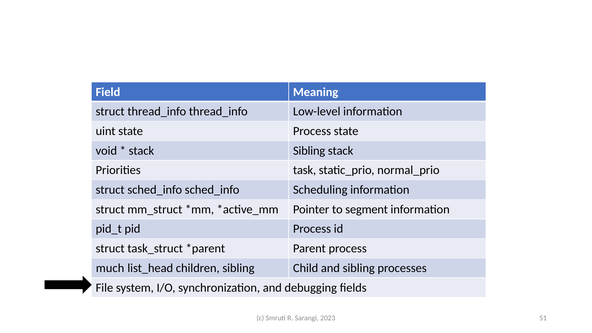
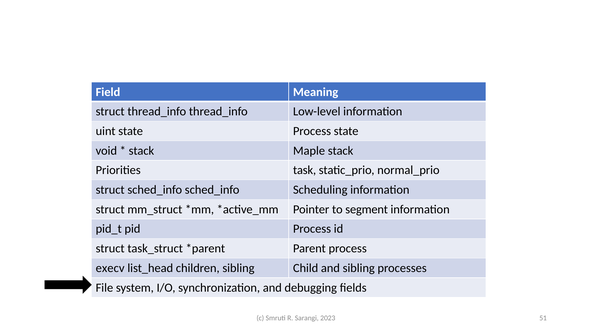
stack Sibling: Sibling -> Maple
much: much -> execv
